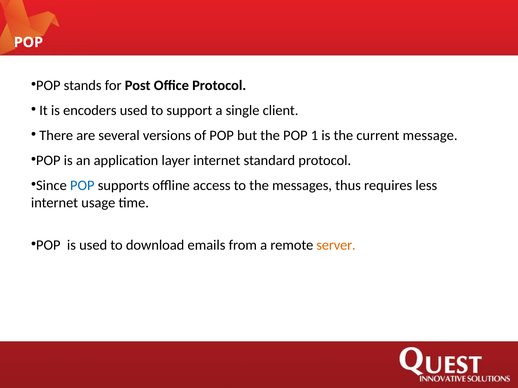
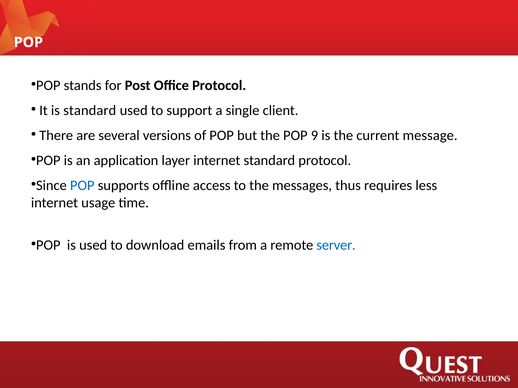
is encoders: encoders -> standard
1: 1 -> 9
server colour: orange -> blue
